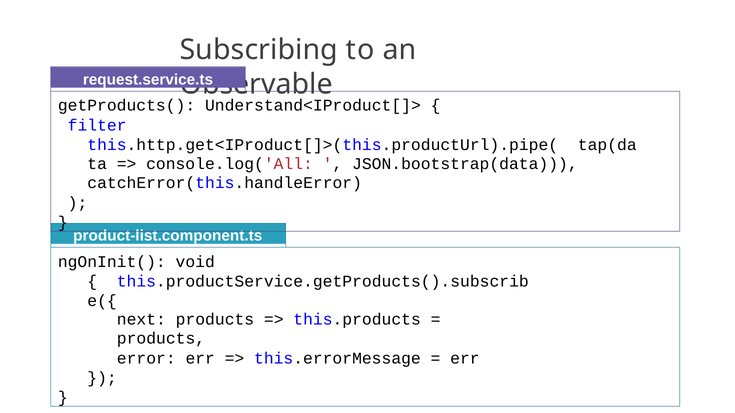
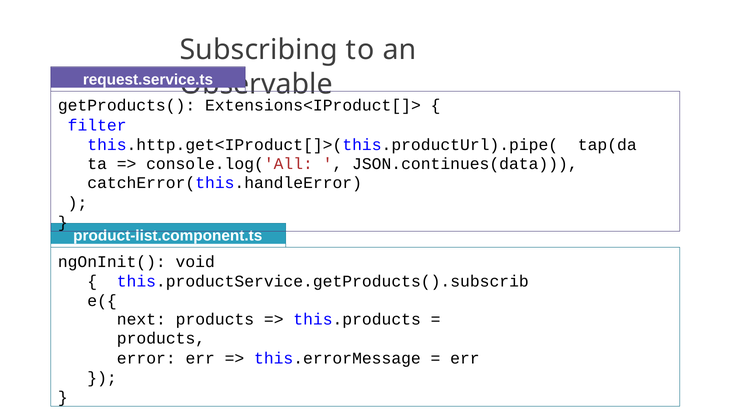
Understand<IProduct[]>: Understand<IProduct[]> -> Extensions<IProduct[]>
JSON.bootstrap(data: JSON.bootstrap(data -> JSON.continues(data
